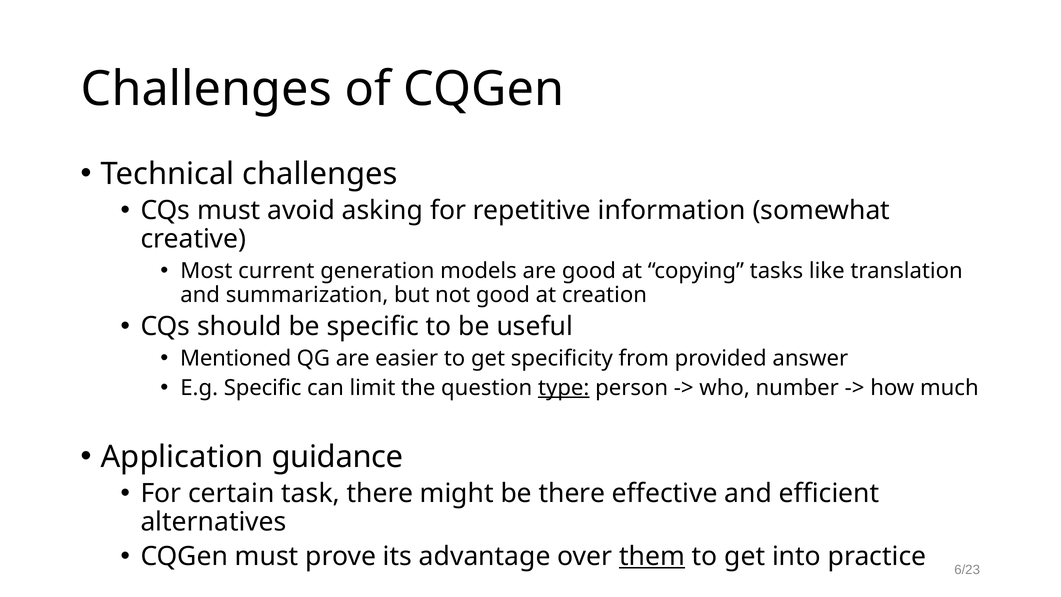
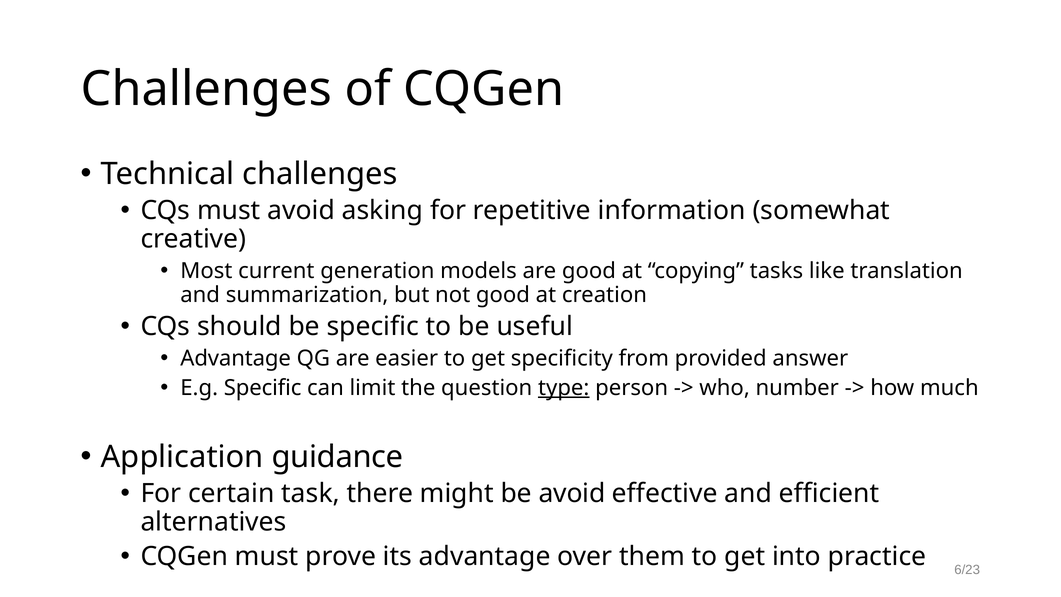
Mentioned at (236, 358): Mentioned -> Advantage
be there: there -> avoid
them underline: present -> none
